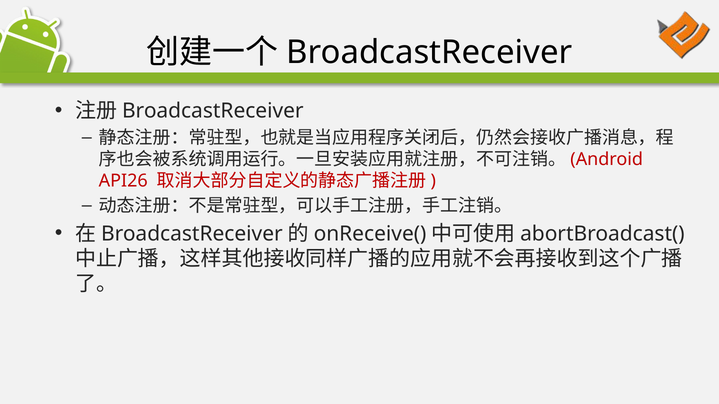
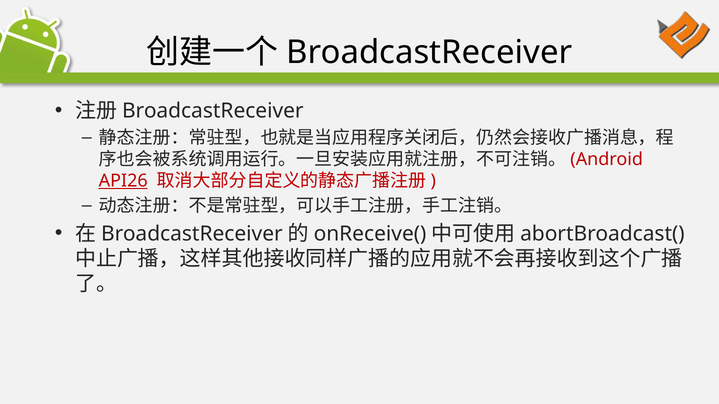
API26 underline: none -> present
